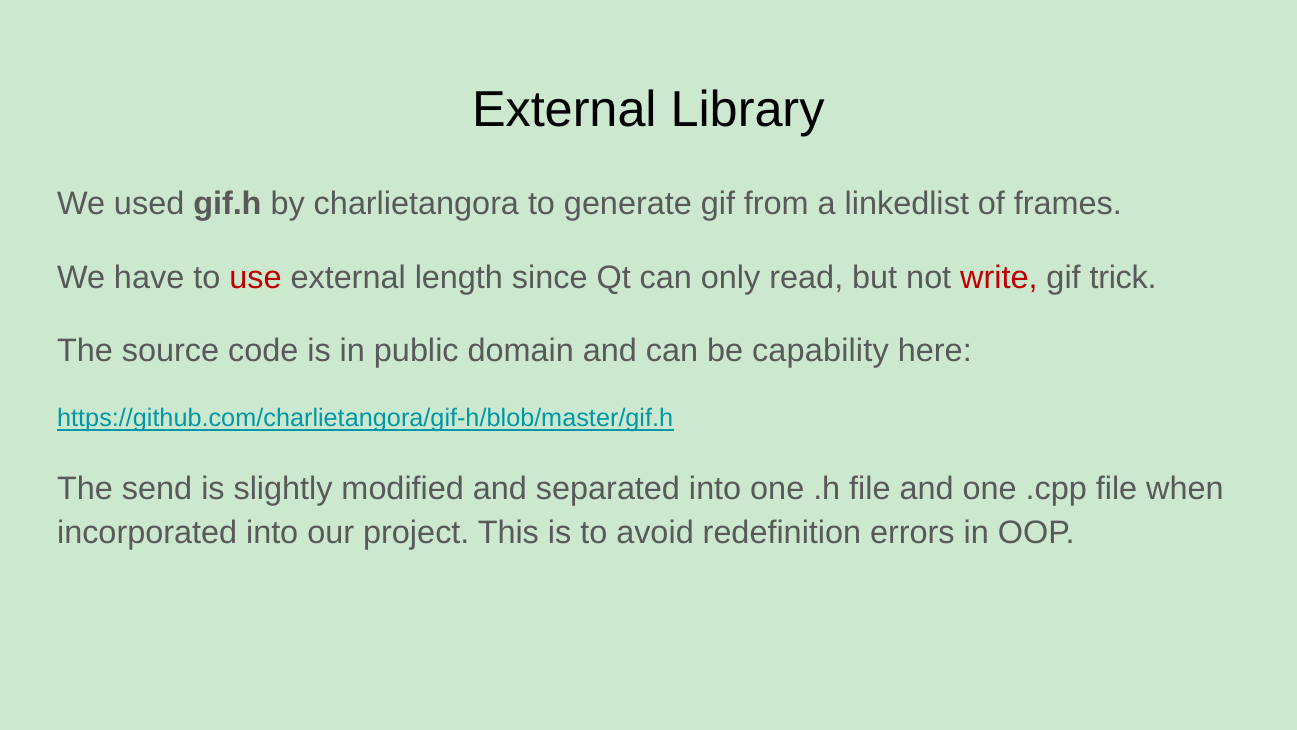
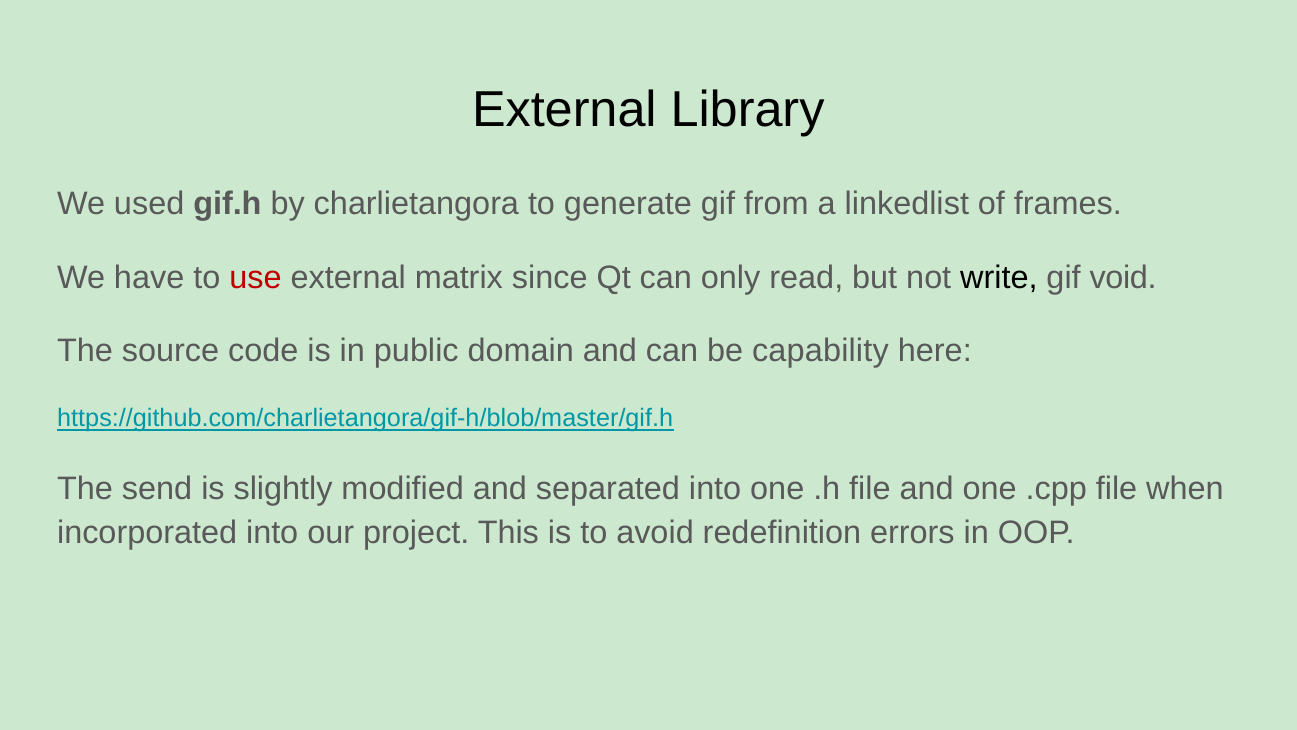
length: length -> matrix
write colour: red -> black
trick: trick -> void
